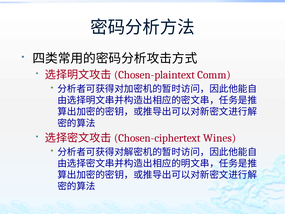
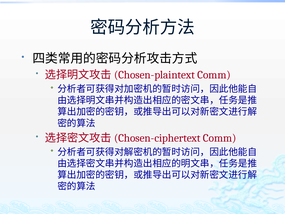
Wines at (220, 138): Wines -> Comm
